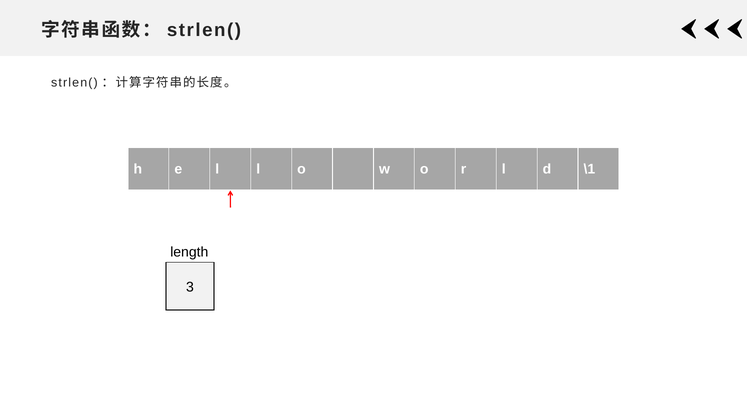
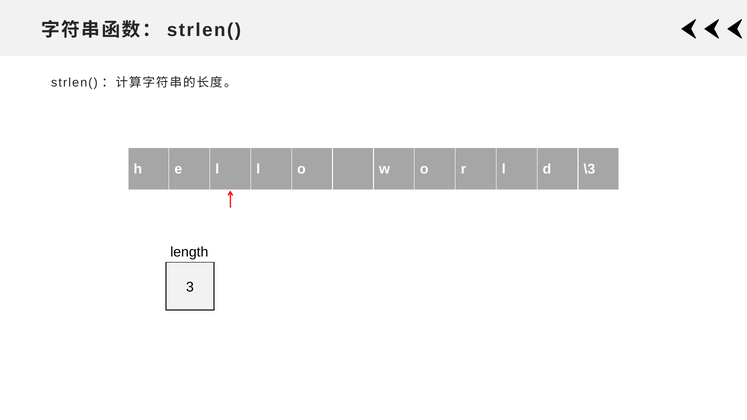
\1: \1 -> \3
